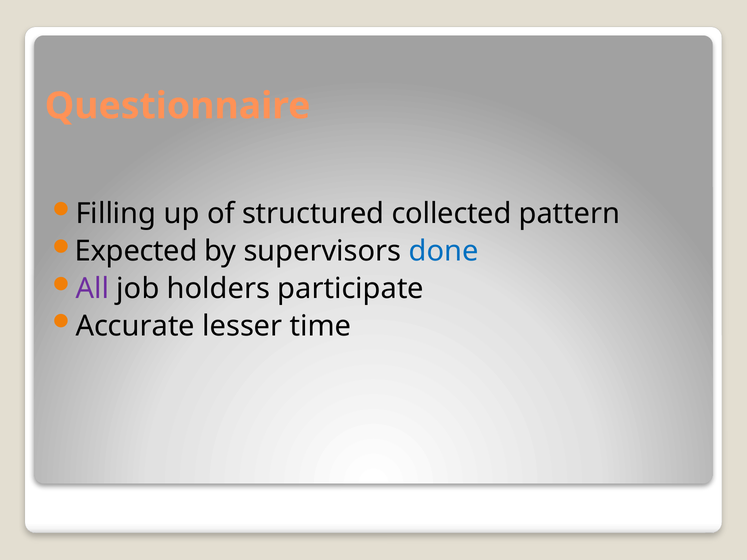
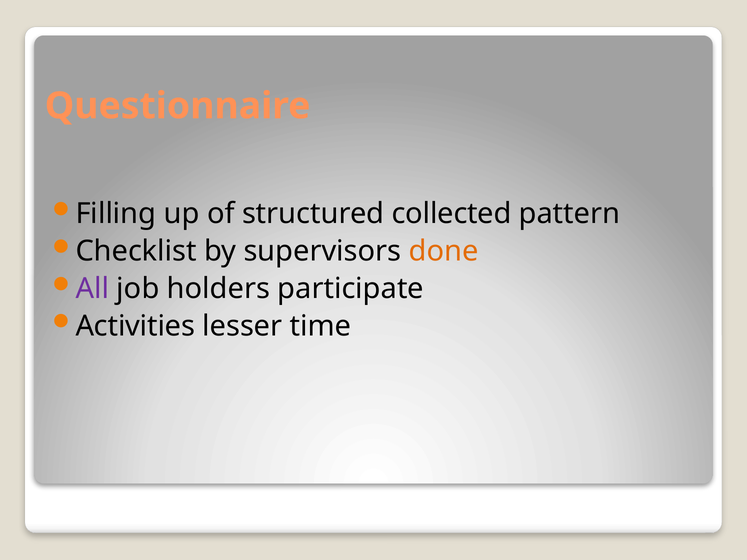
Expected: Expected -> Checklist
done colour: blue -> orange
Accurate: Accurate -> Activities
